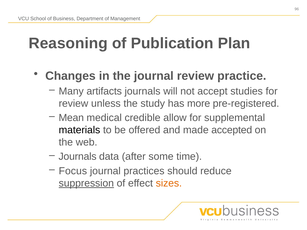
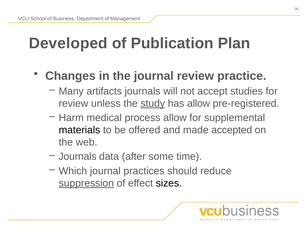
Reasoning: Reasoning -> Developed
study underline: none -> present
has more: more -> allow
Mean: Mean -> Harm
credible: credible -> process
Focus: Focus -> Which
sizes colour: orange -> black
